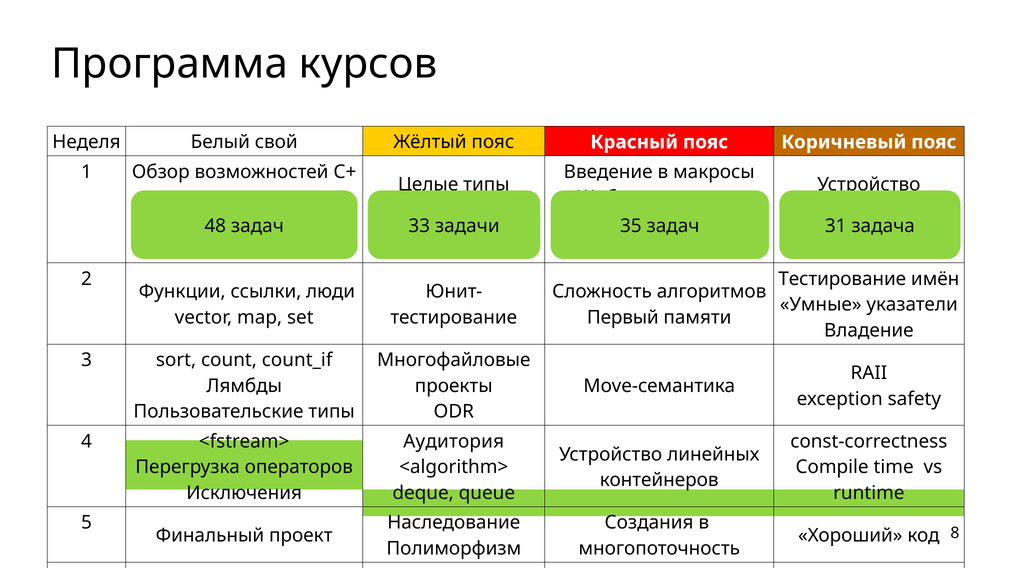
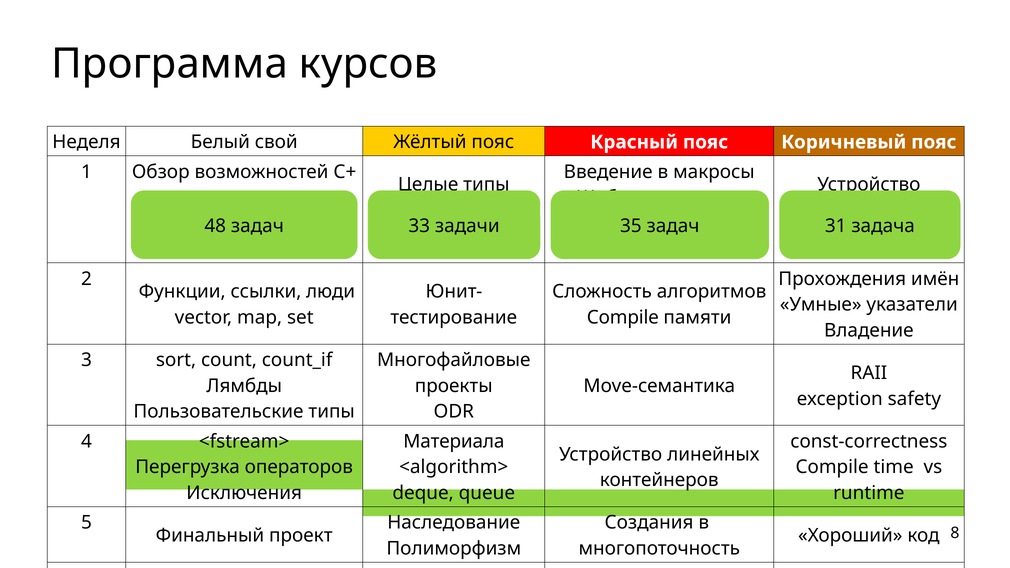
Тестирование at (842, 279): Тестирование -> Прохождения
Первый at (623, 318): Первый -> Compile
Аудитория: Аудитория -> Материала
